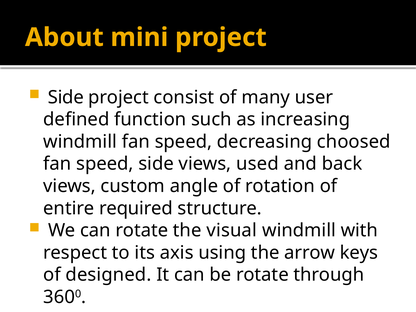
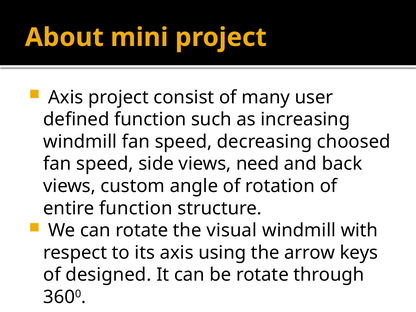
Side at (66, 97): Side -> Axis
used: used -> need
entire required: required -> function
